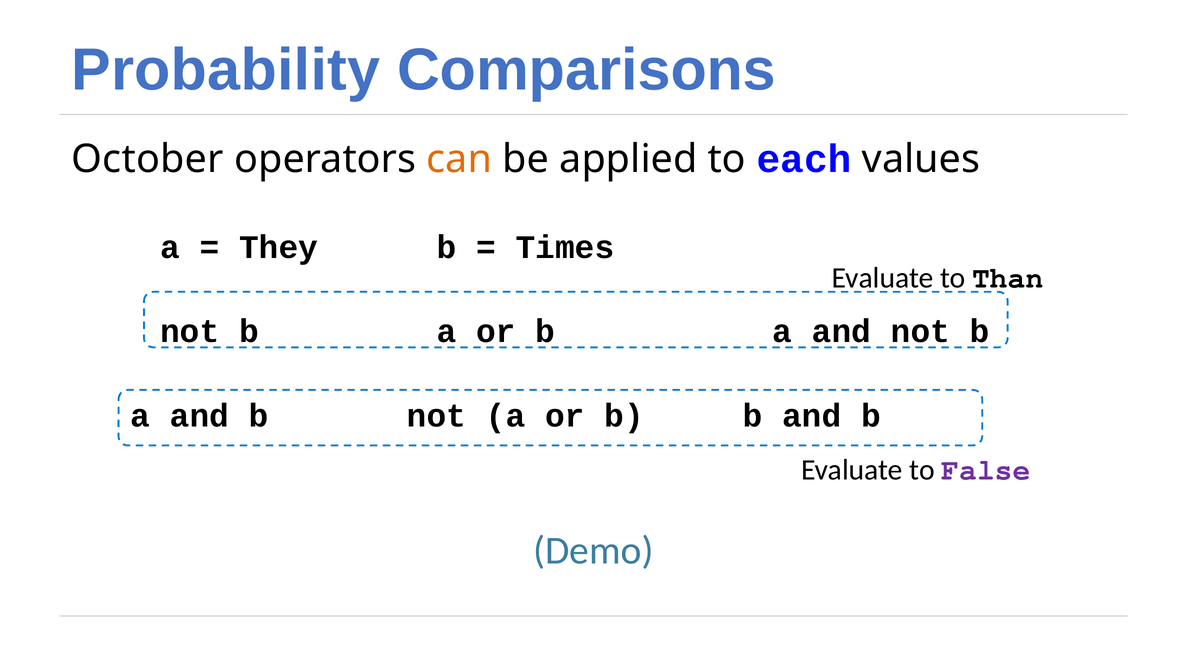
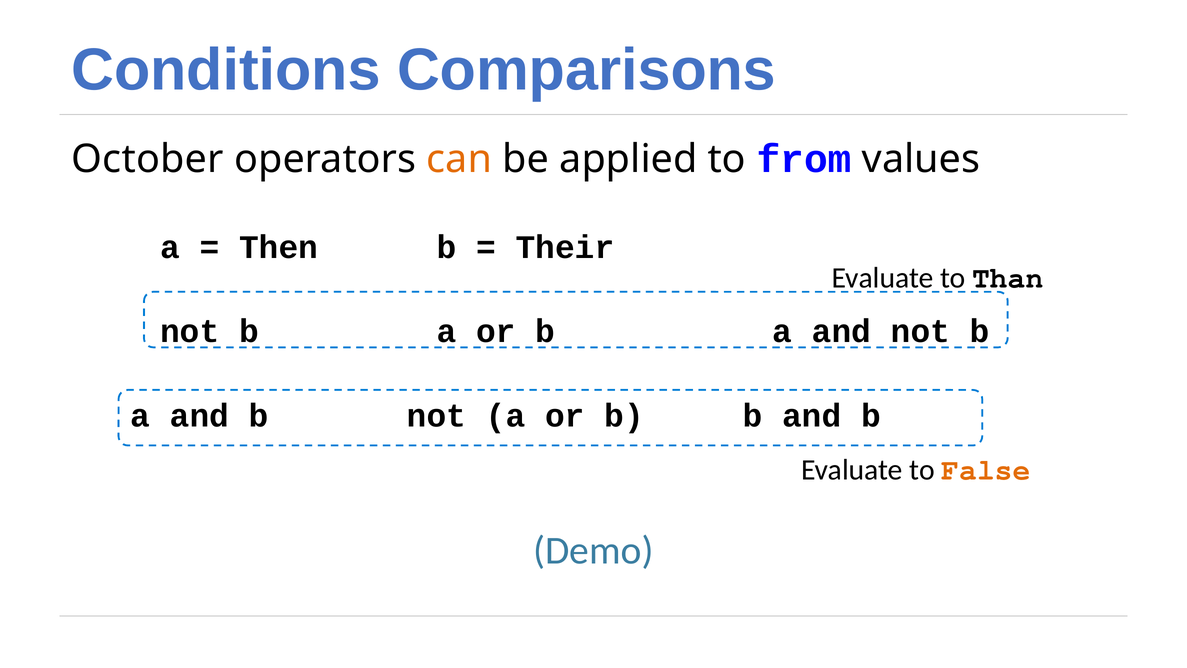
Probability: Probability -> Conditions
each: each -> from
They: They -> Then
Times: Times -> Their
False colour: purple -> orange
